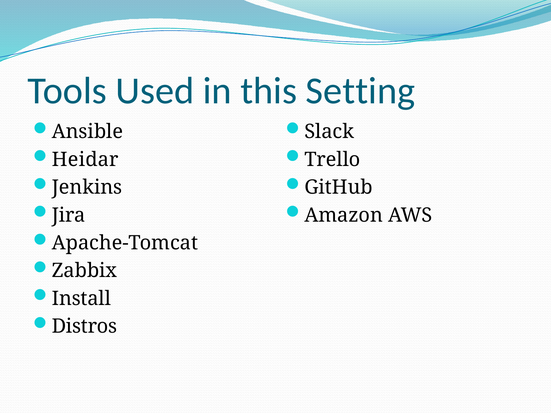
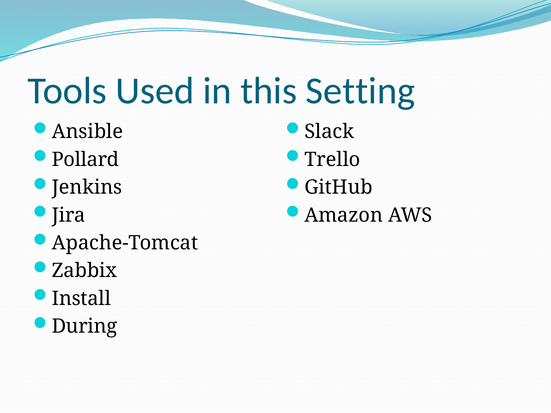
Heidar: Heidar -> Pollard
Distros: Distros -> During
